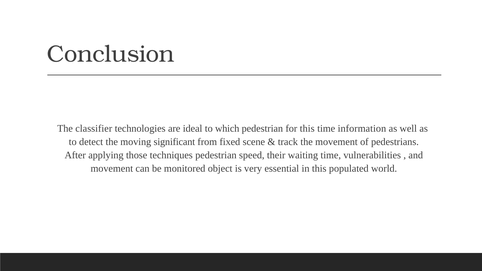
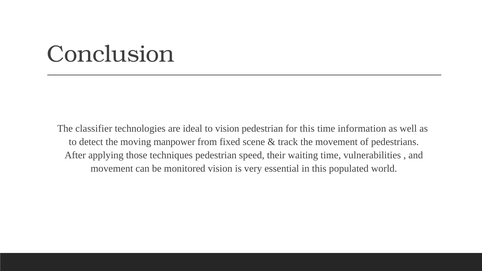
to which: which -> vision
significant: significant -> manpower
monitored object: object -> vision
